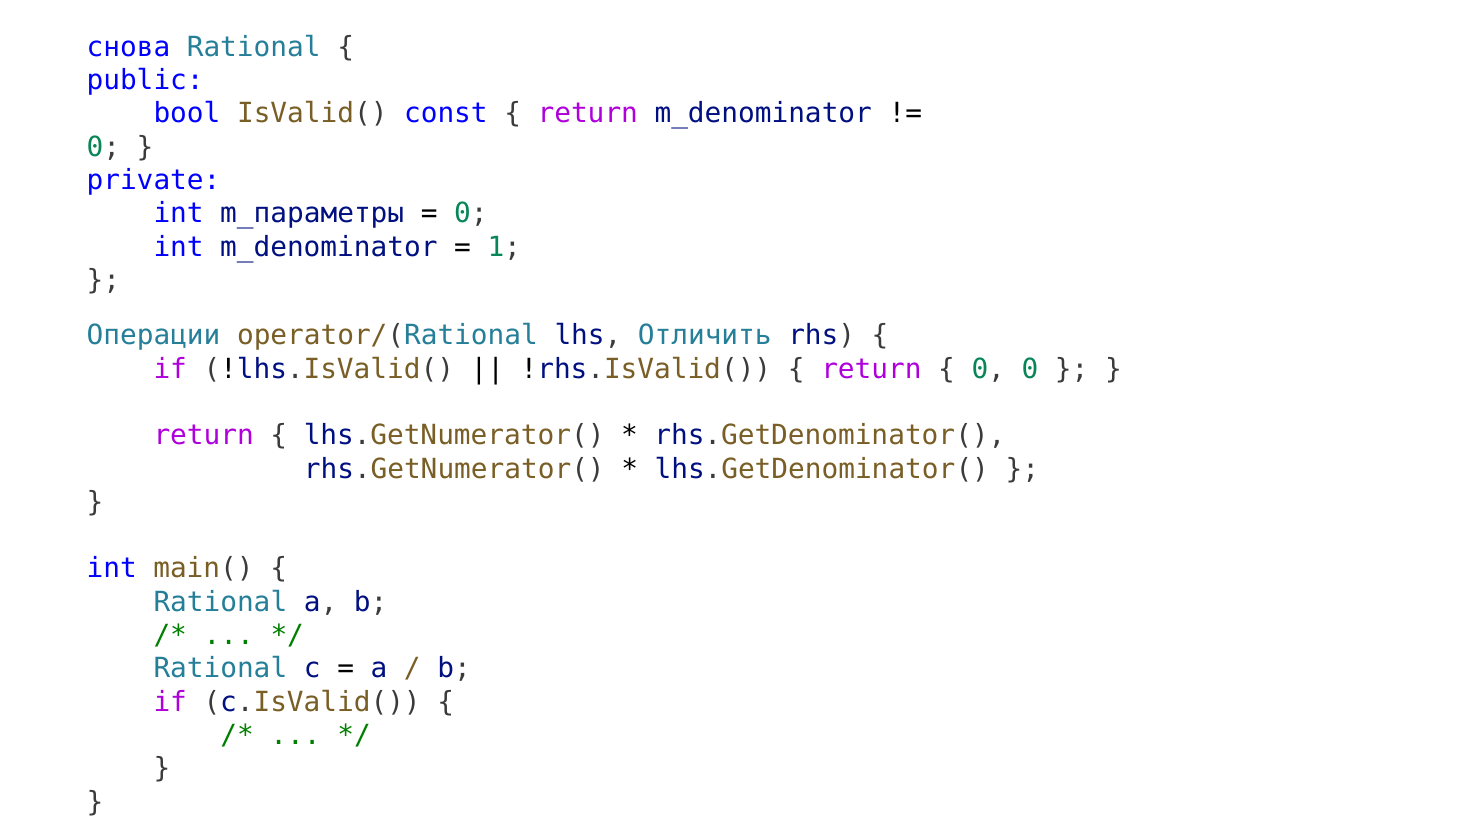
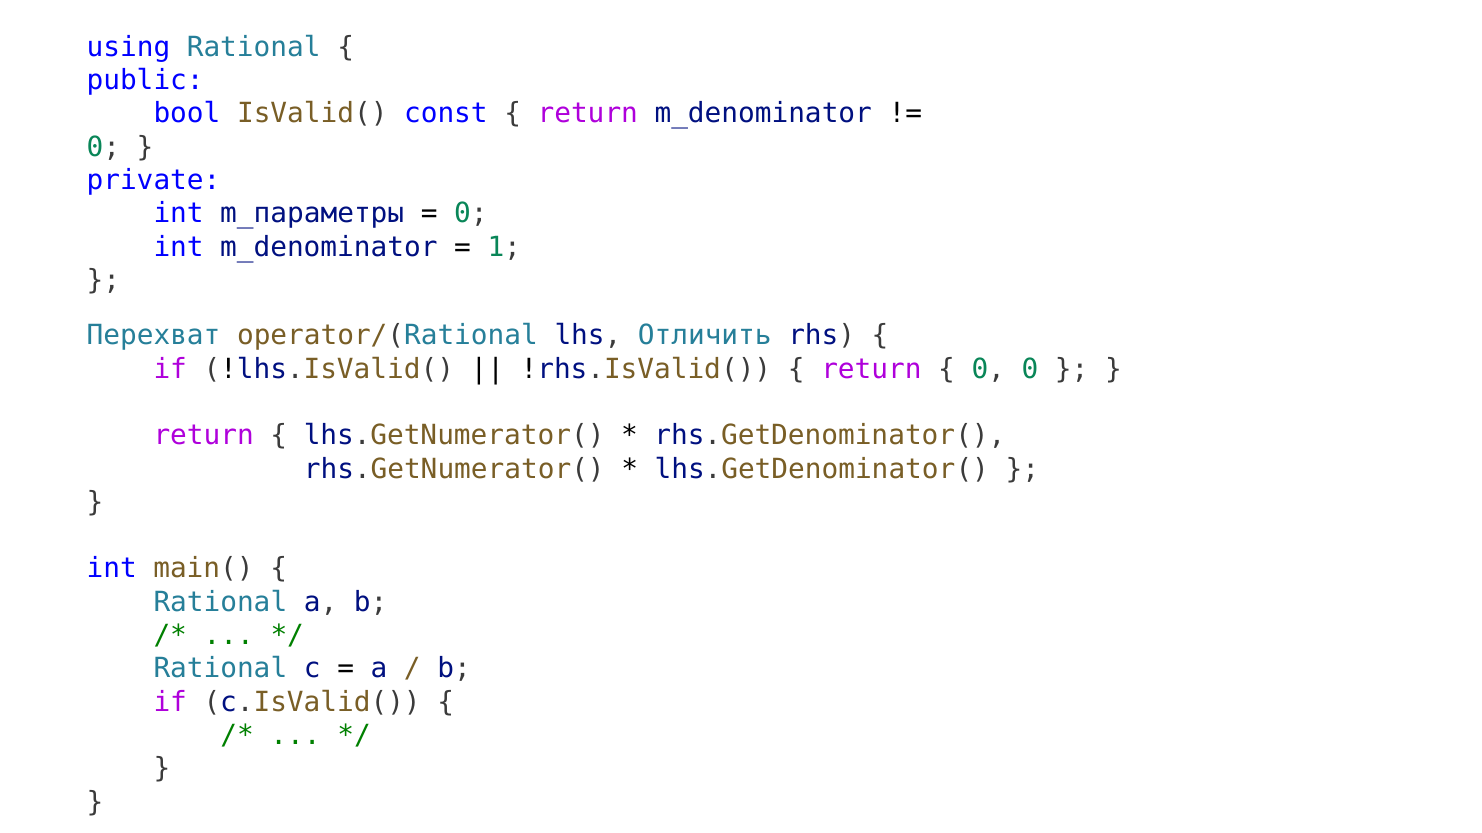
снова: снова -> using
Операции: Операции -> Перехват
